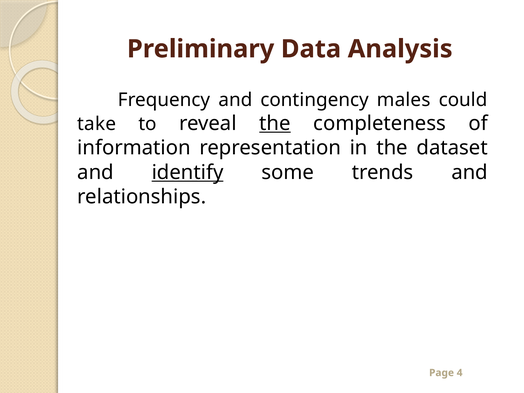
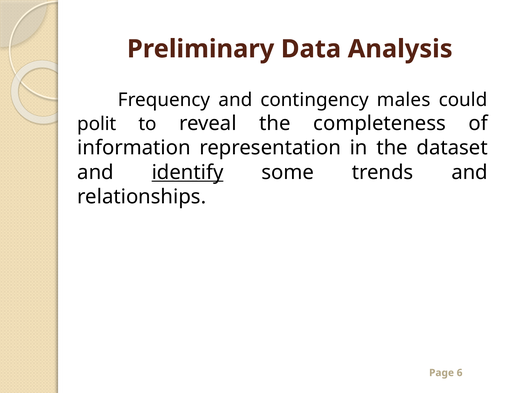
take: take -> polit
the at (275, 123) underline: present -> none
4: 4 -> 6
